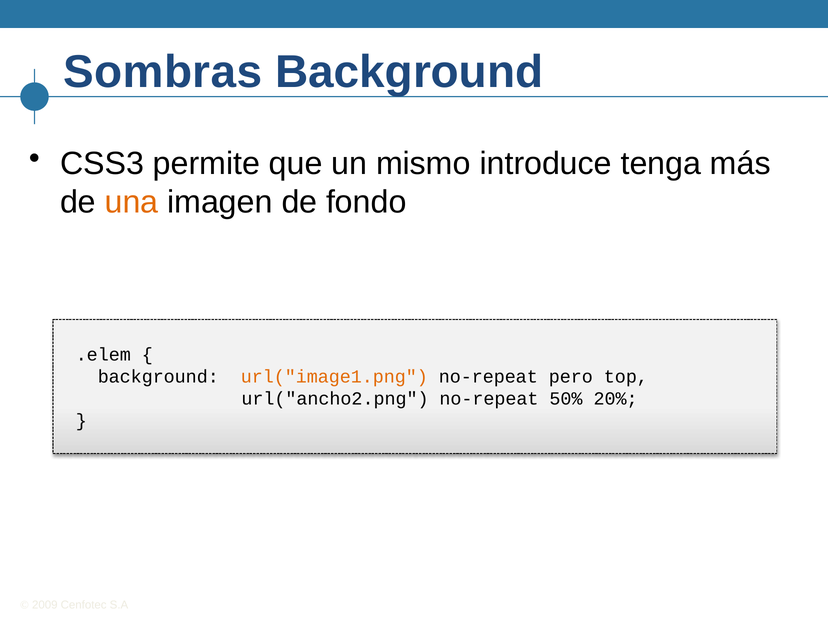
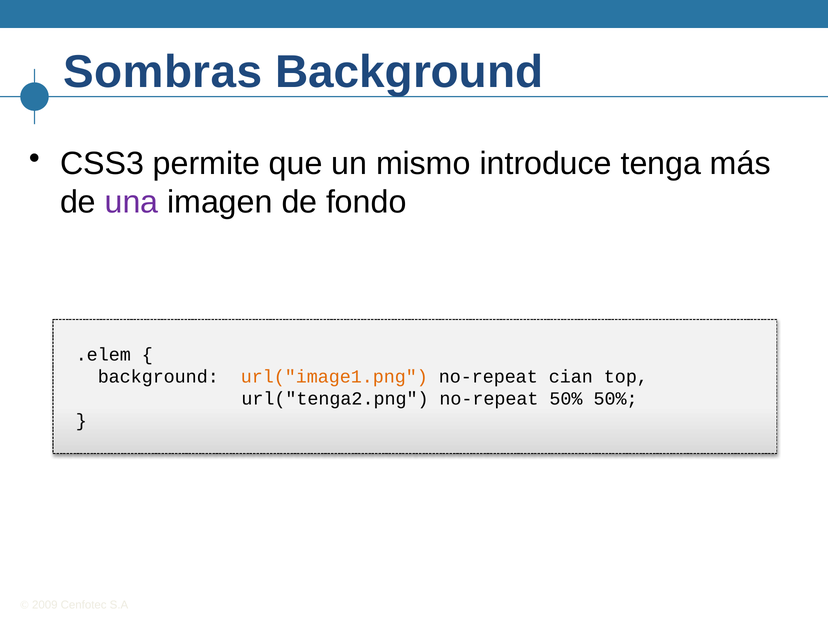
una colour: orange -> purple
pero: pero -> cian
url("ancho2.png: url("ancho2.png -> url("tenga2.png
50% 20%: 20% -> 50%
